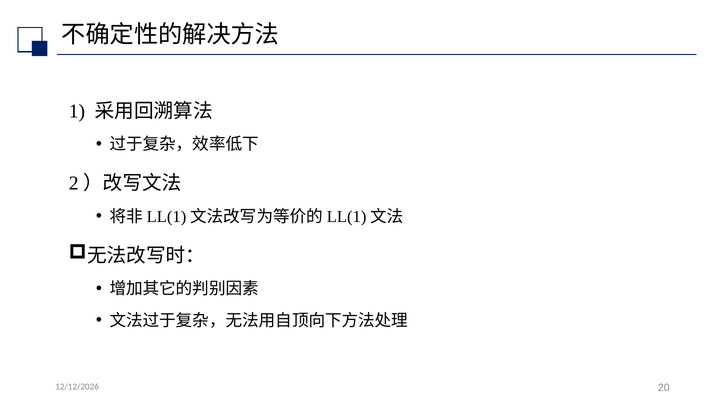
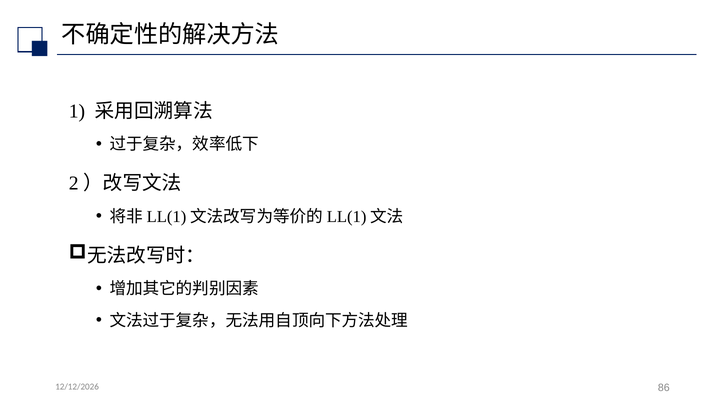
20: 20 -> 86
